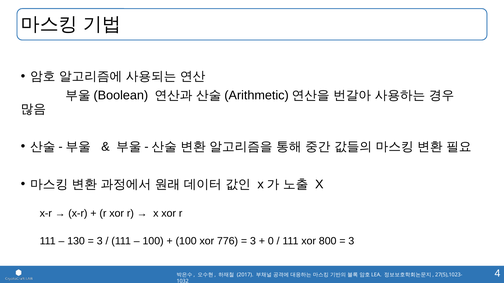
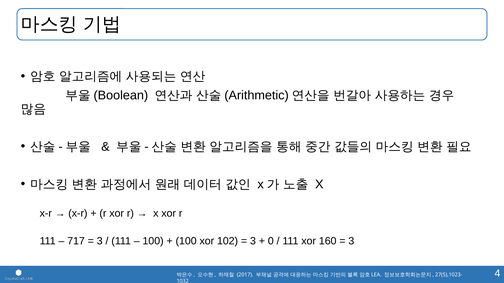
130: 130 -> 717
776: 776 -> 102
800: 800 -> 160
